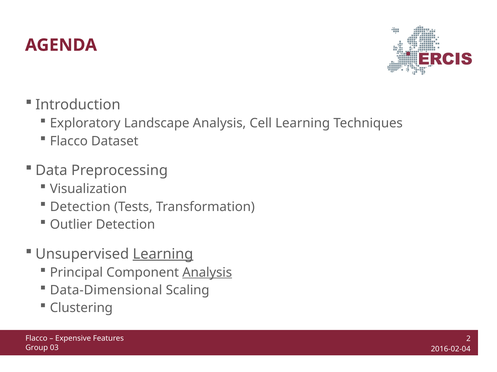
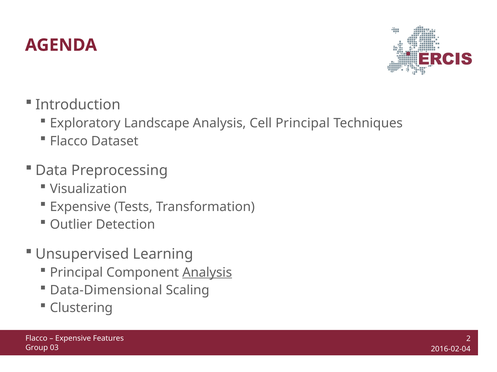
Cell Learning: Learning -> Principal
Detection at (80, 207): Detection -> Expensive
Learning at (163, 254) underline: present -> none
